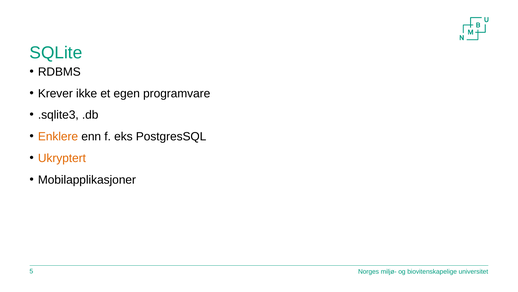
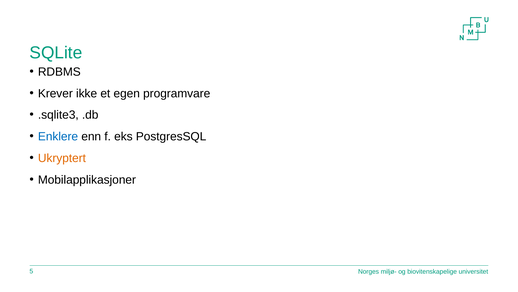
Enklere colour: orange -> blue
